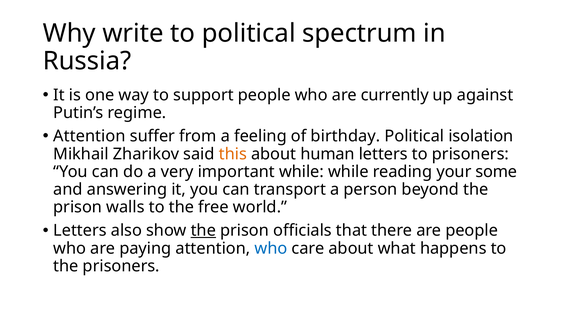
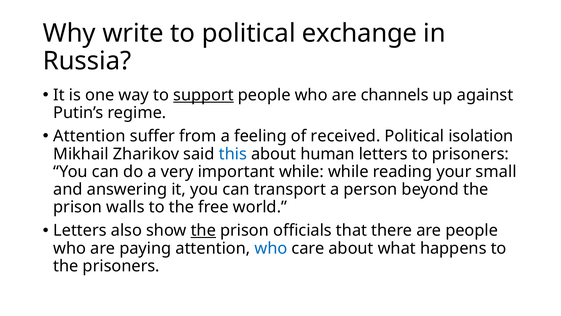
spectrum: spectrum -> exchange
support underline: none -> present
currently: currently -> channels
birthday: birthday -> received
this colour: orange -> blue
some: some -> small
